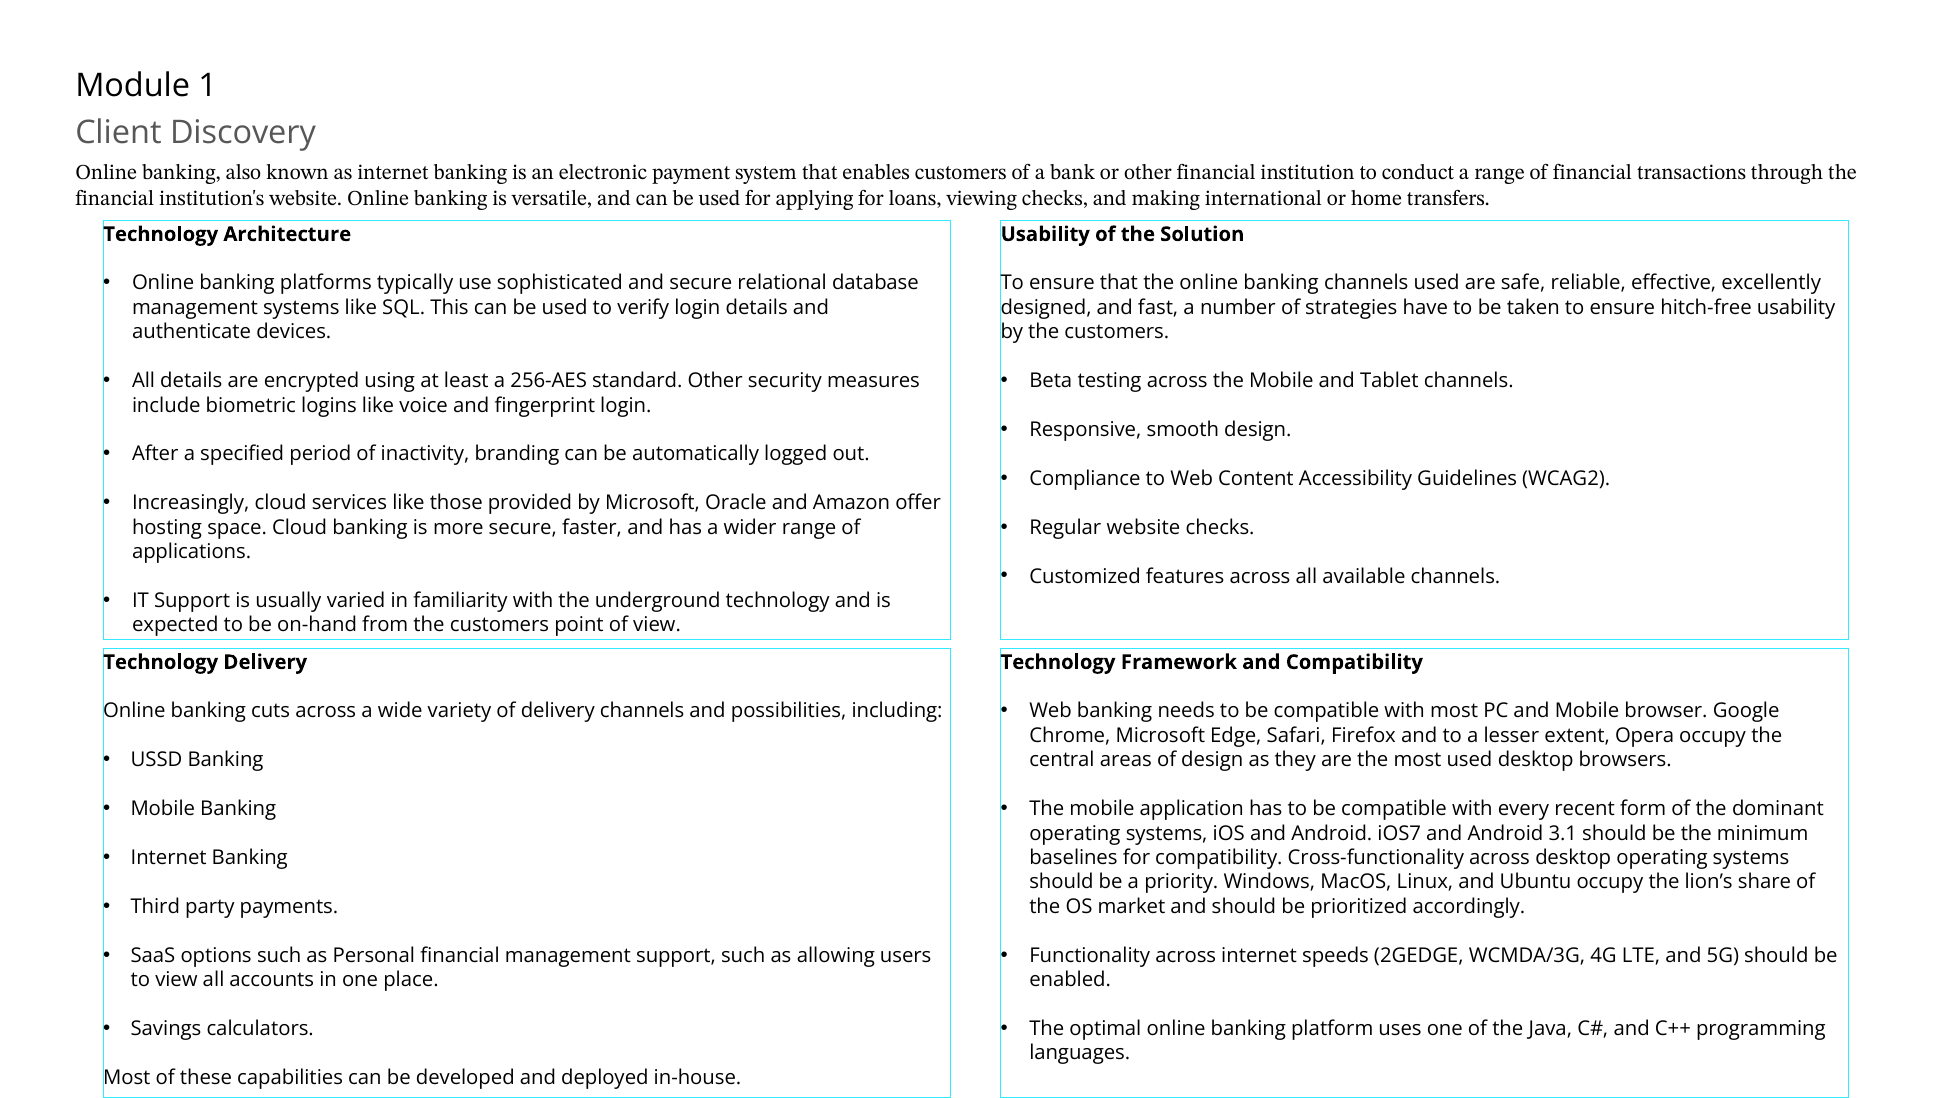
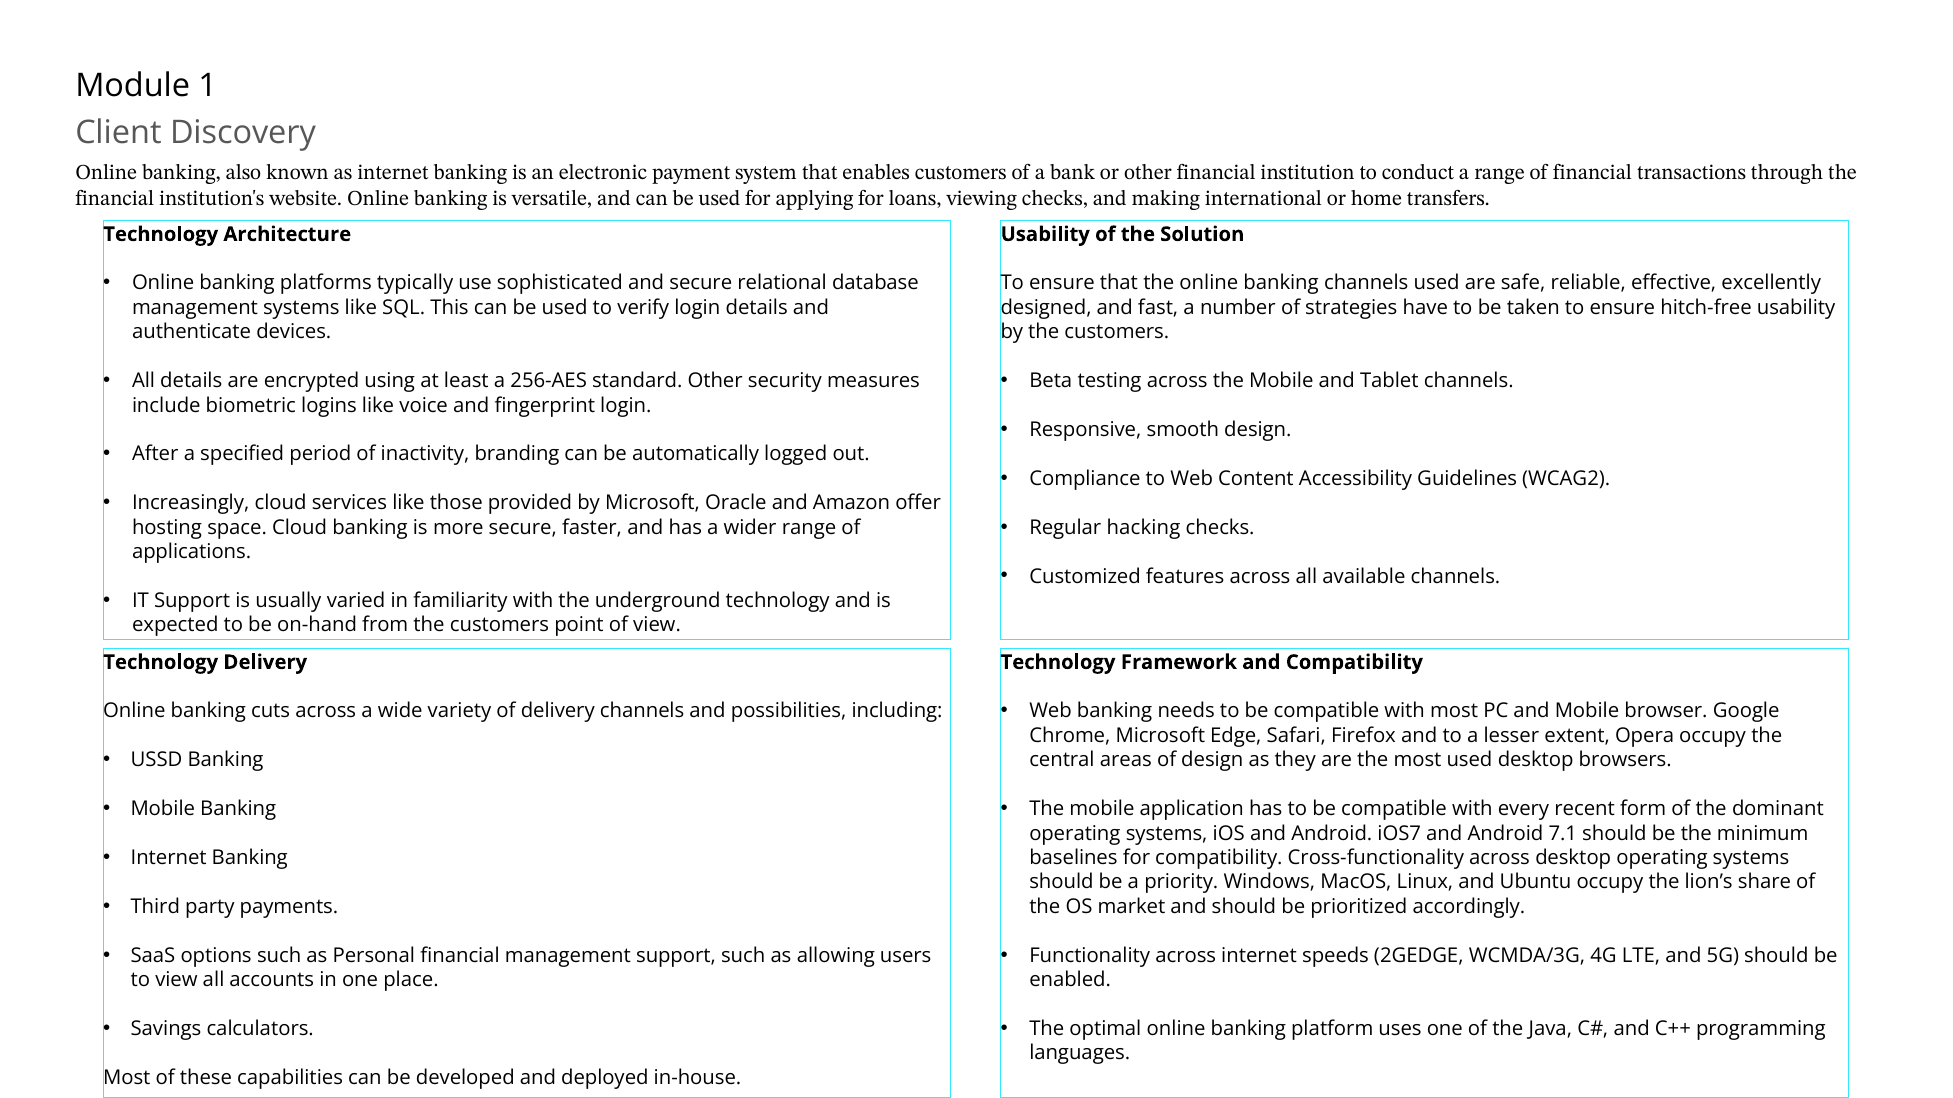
Regular website: website -> hacking
3.1: 3.1 -> 7.1
